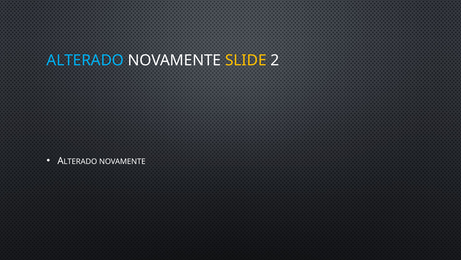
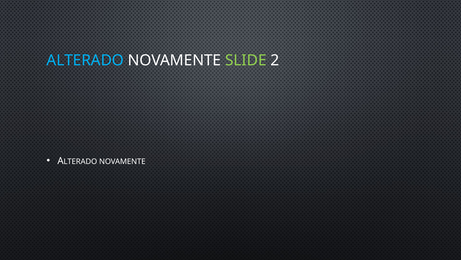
SLIDE colour: yellow -> light green
